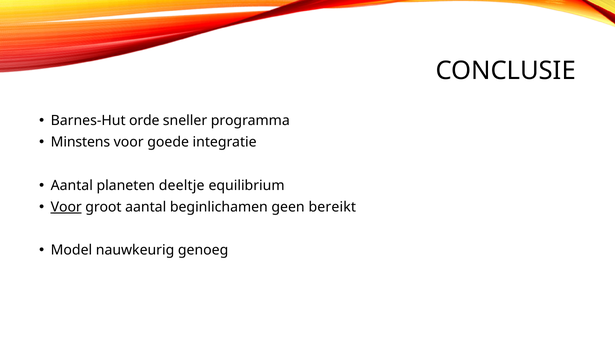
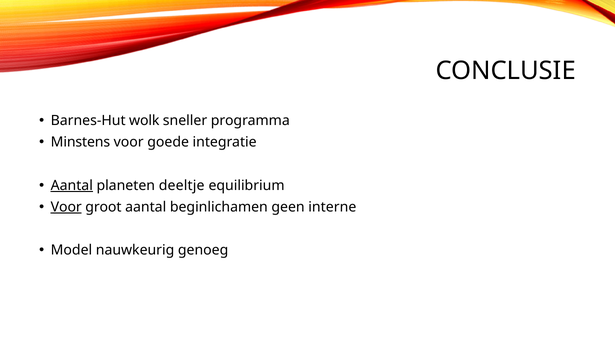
orde: orde -> wolk
Aantal at (72, 185) underline: none -> present
bereikt: bereikt -> interne
